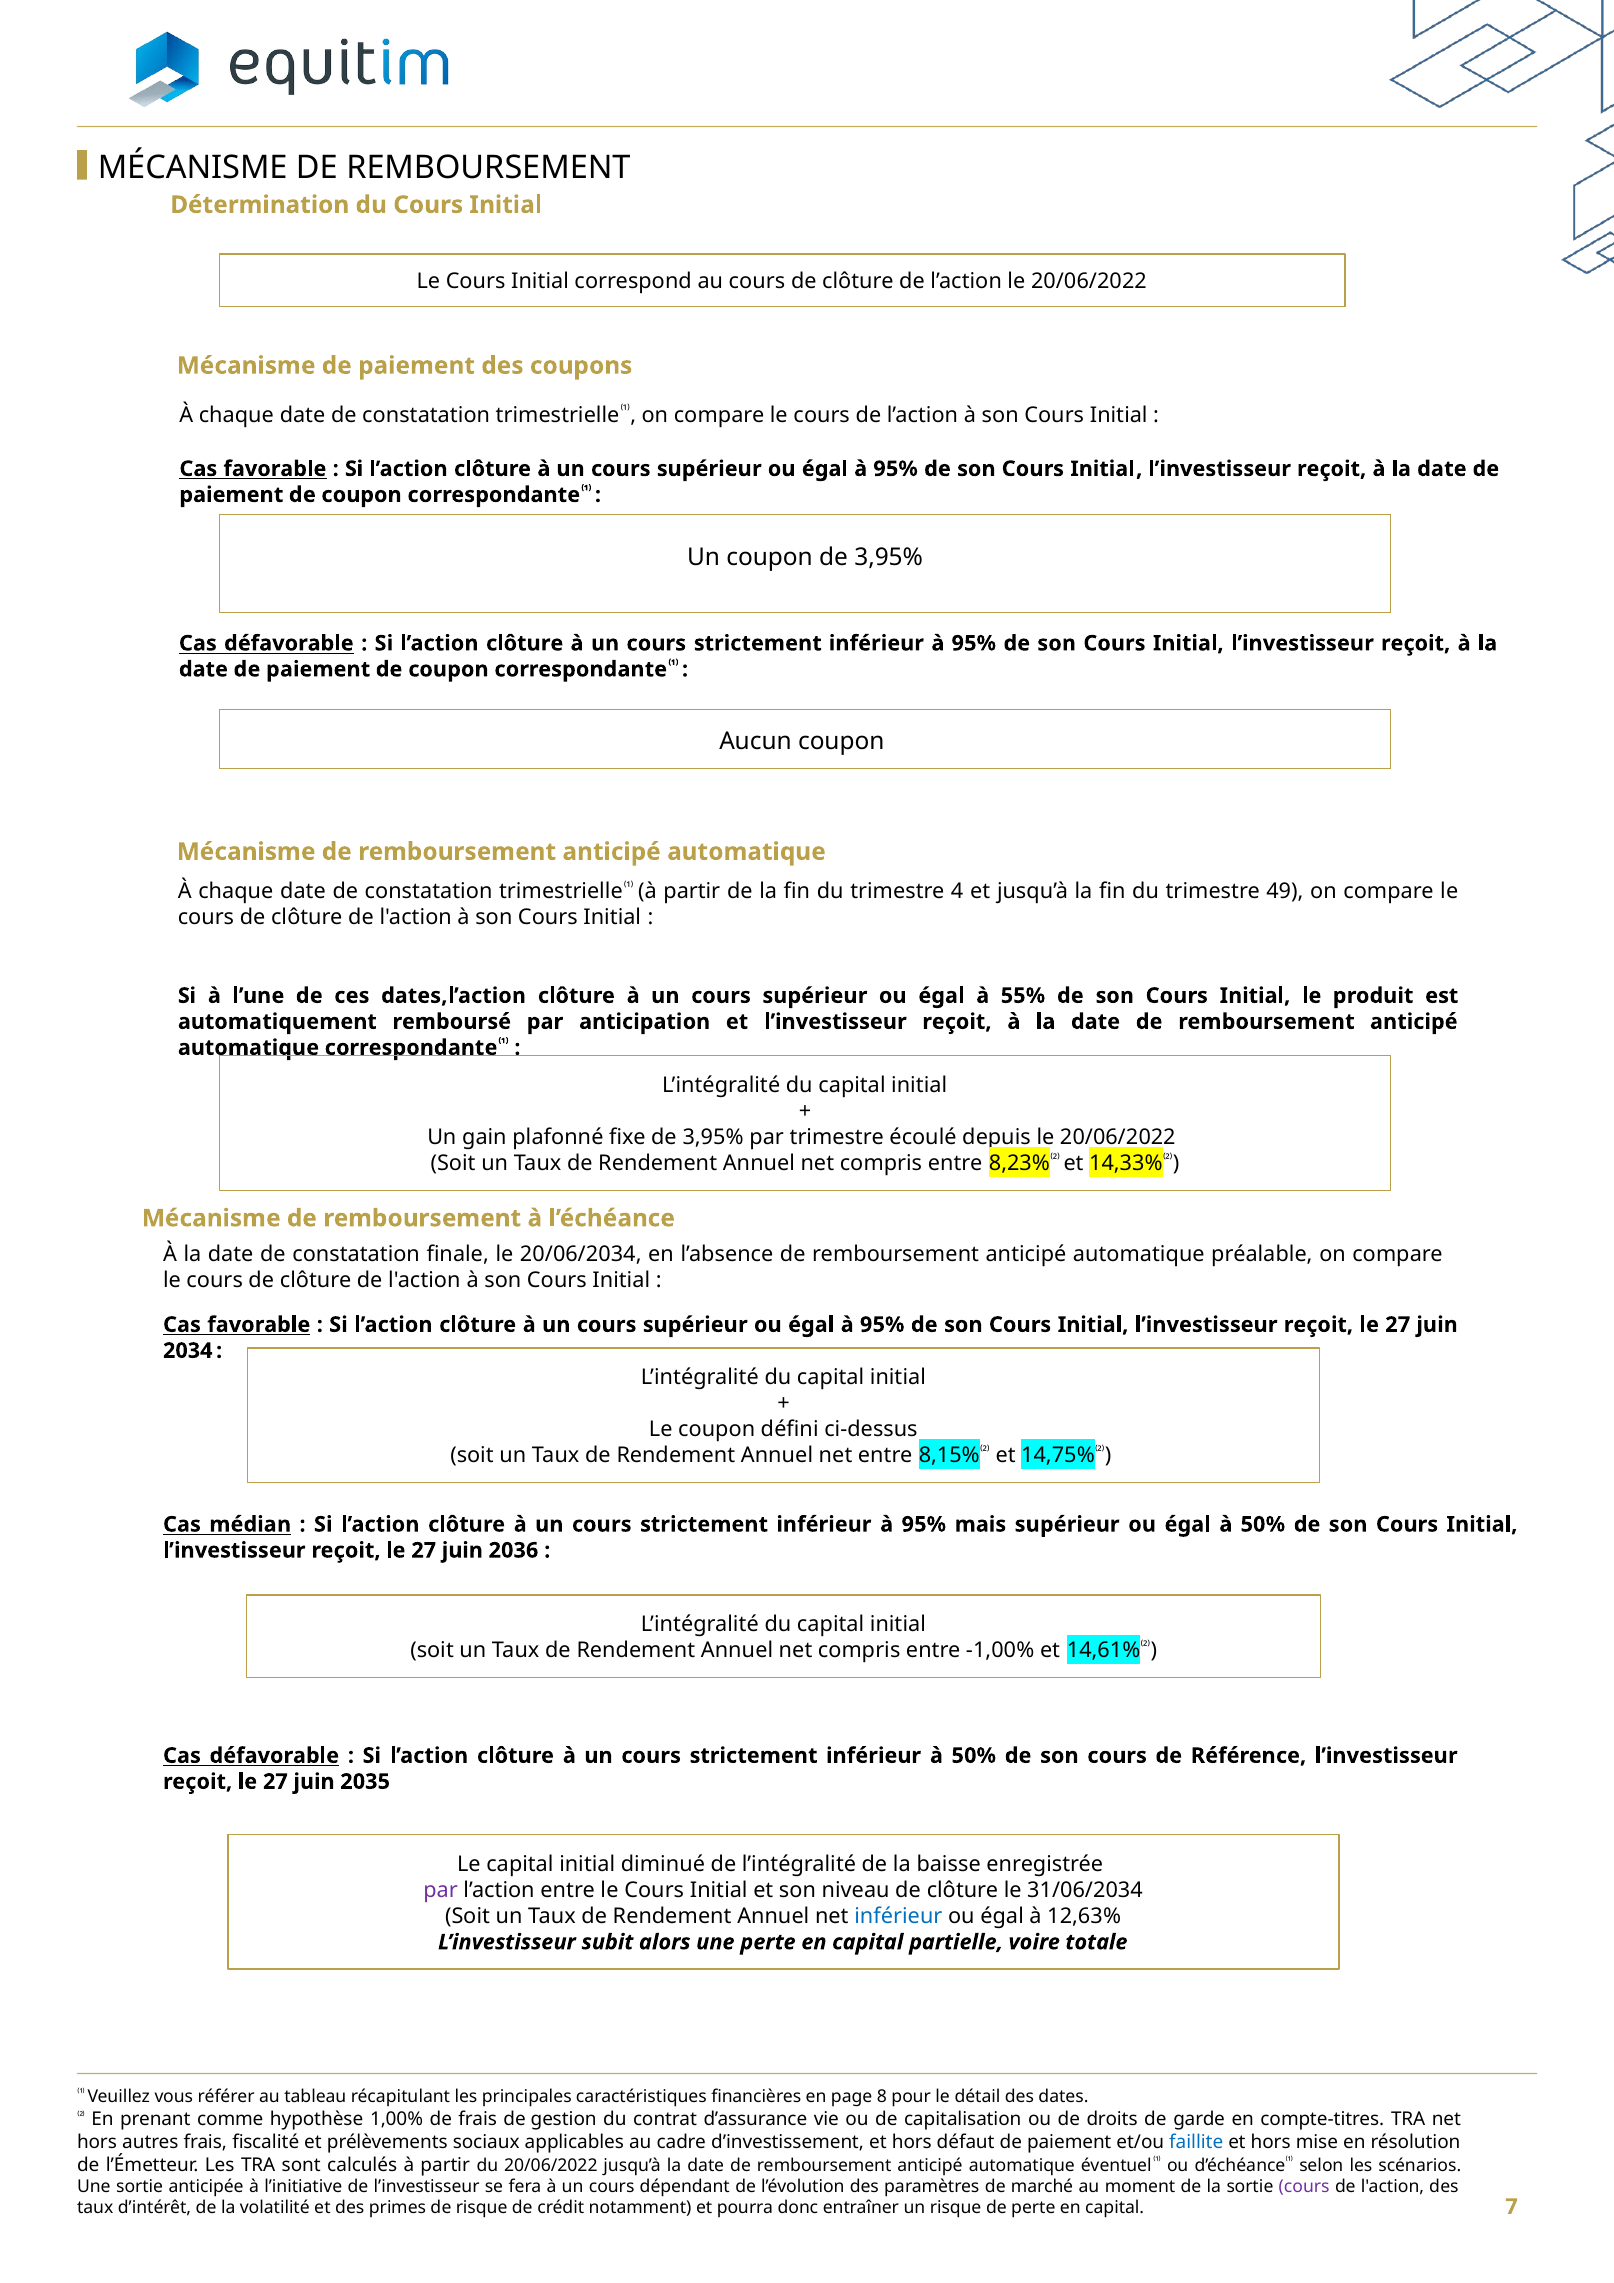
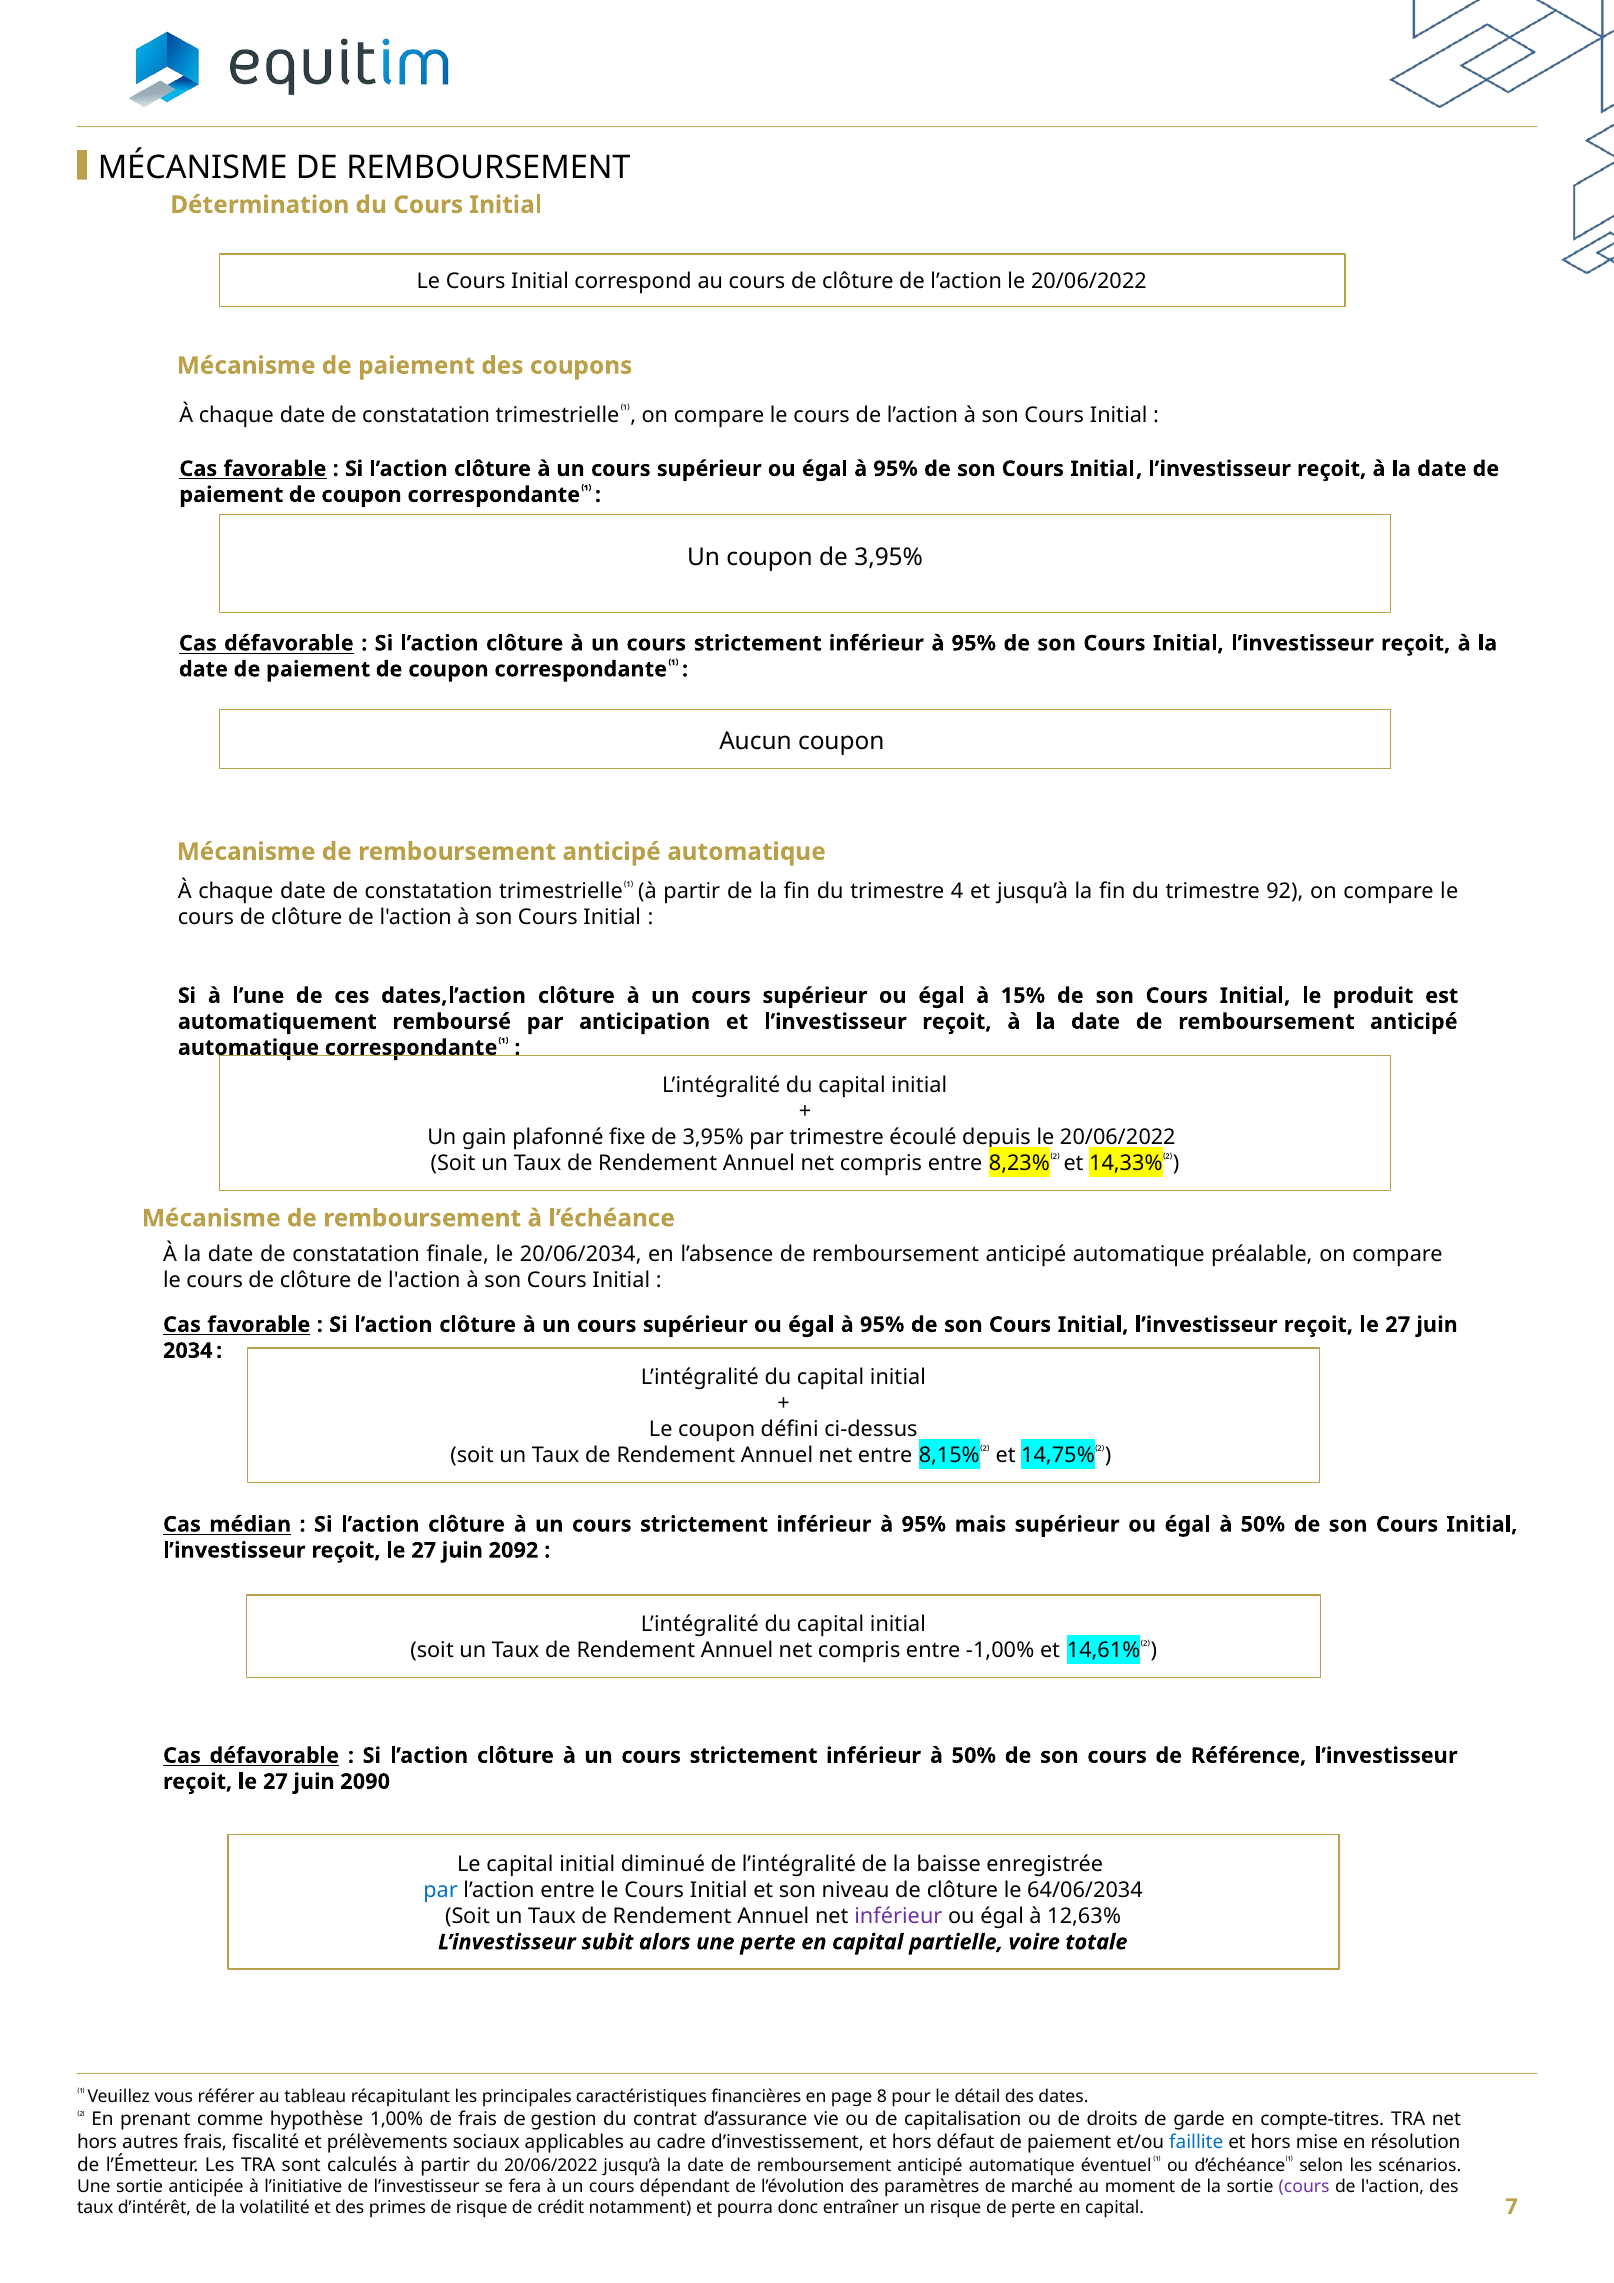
49: 49 -> 92
55%: 55% -> 15%
2036: 2036 -> 2092
2035: 2035 -> 2090
par at (441, 1890) colour: purple -> blue
31/06/2034: 31/06/2034 -> 64/06/2034
inférieur at (898, 1916) colour: blue -> purple
